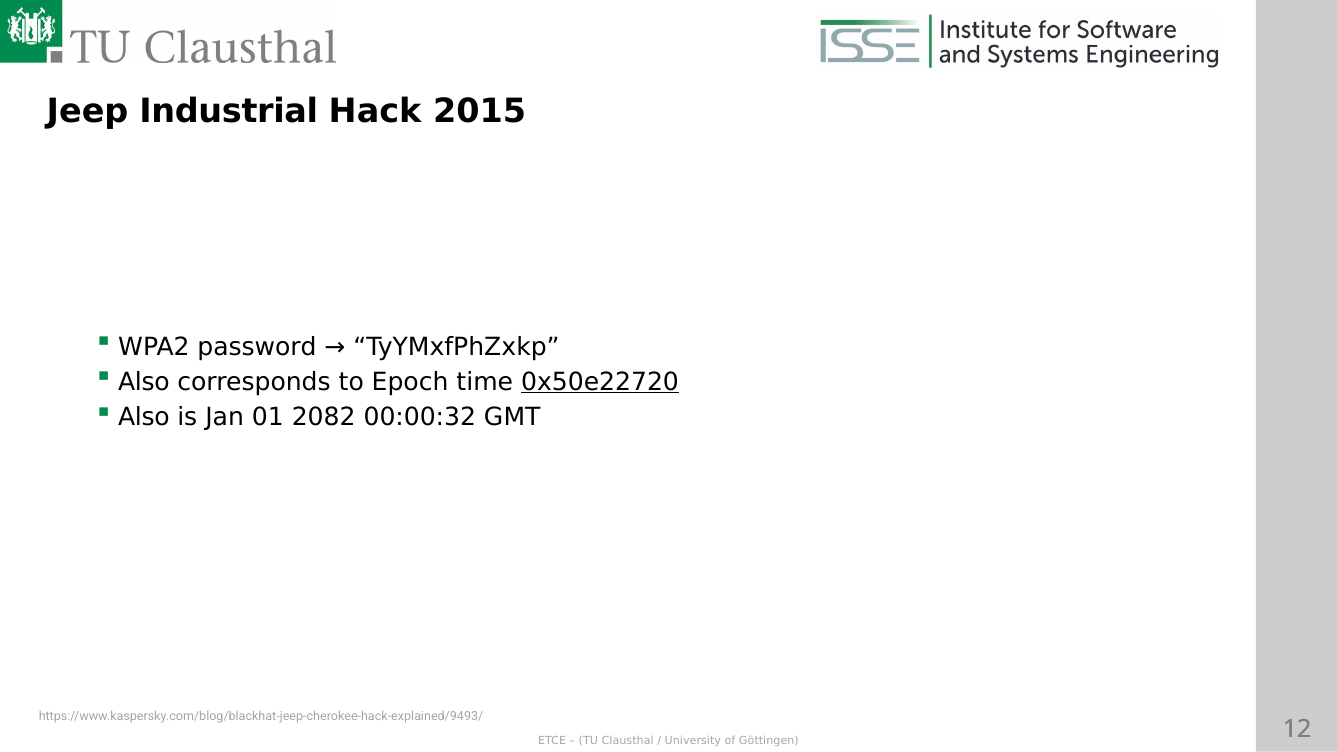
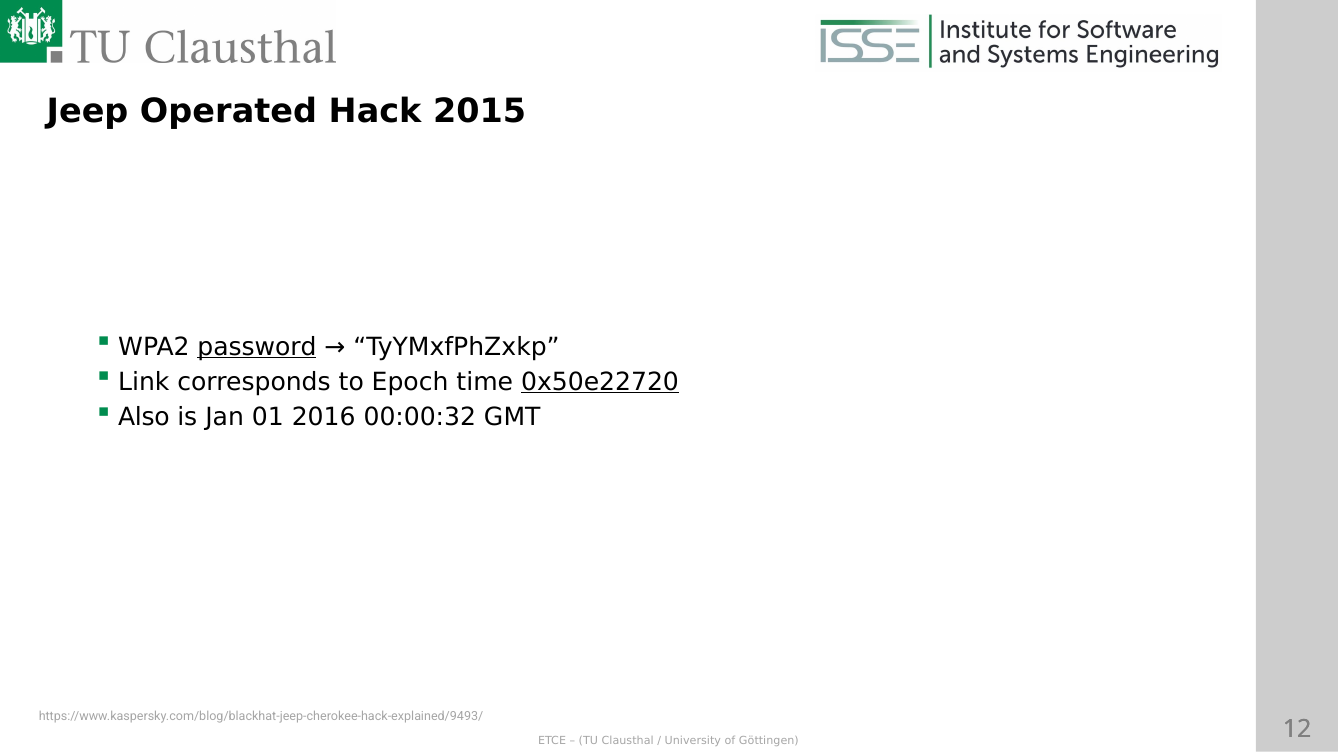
Industrial: Industrial -> Operated
password underline: none -> present
Also at (144, 382): Also -> Link
2082: 2082 -> 2016
